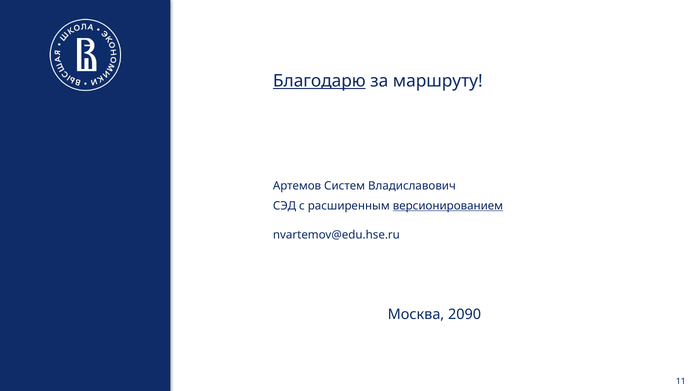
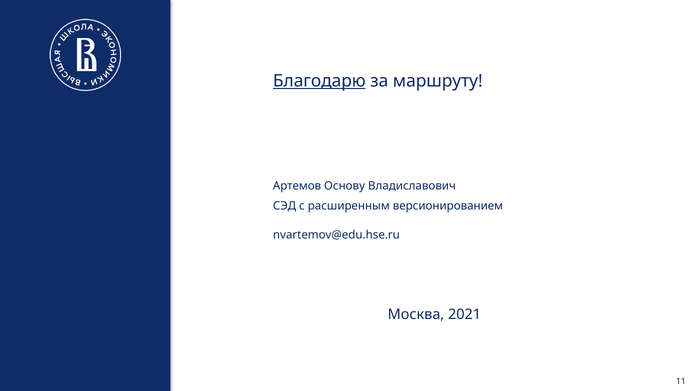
Систем: Систем -> Основу
версионированием underline: present -> none
2090: 2090 -> 2021
